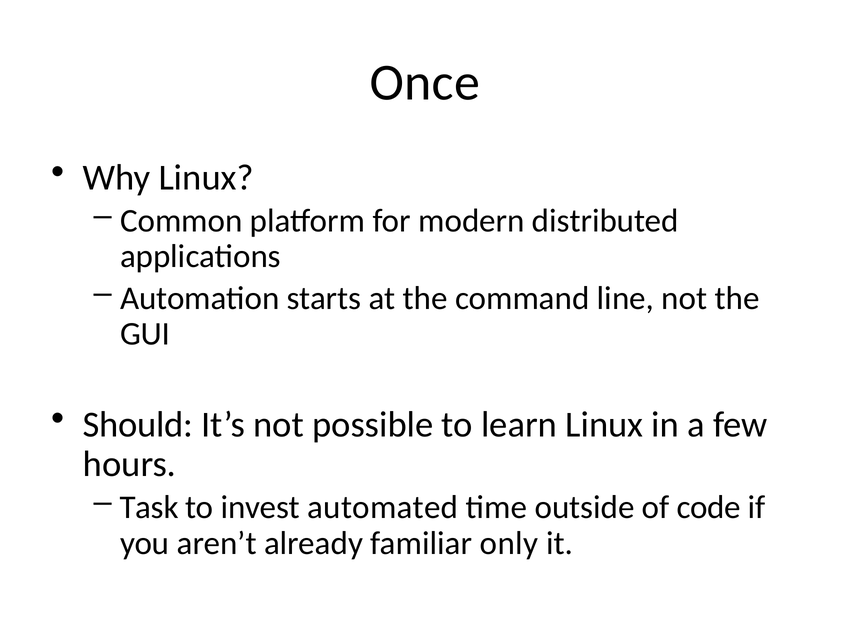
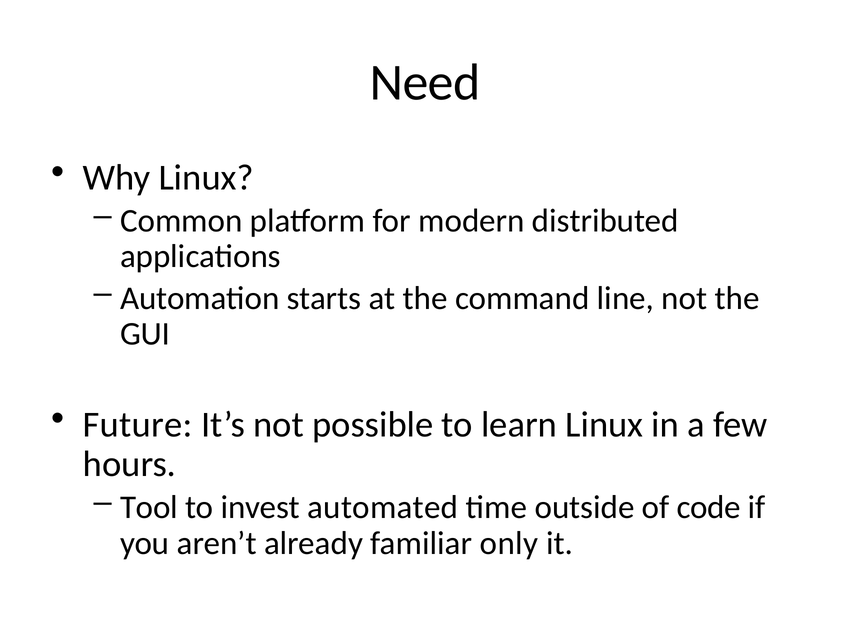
Once: Once -> Need
Should: Should -> Future
Task: Task -> Tool
